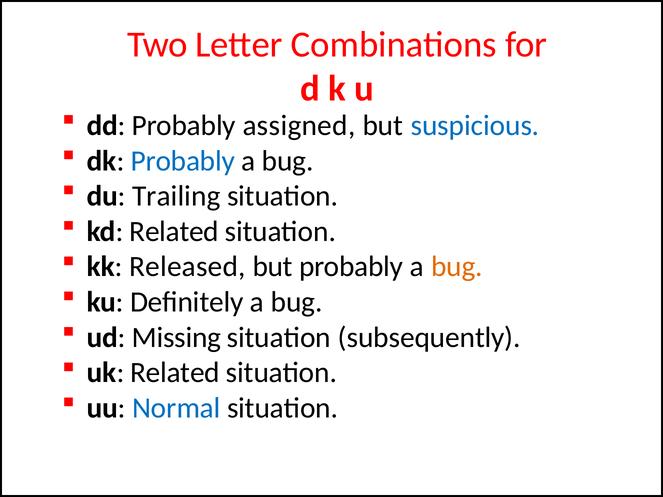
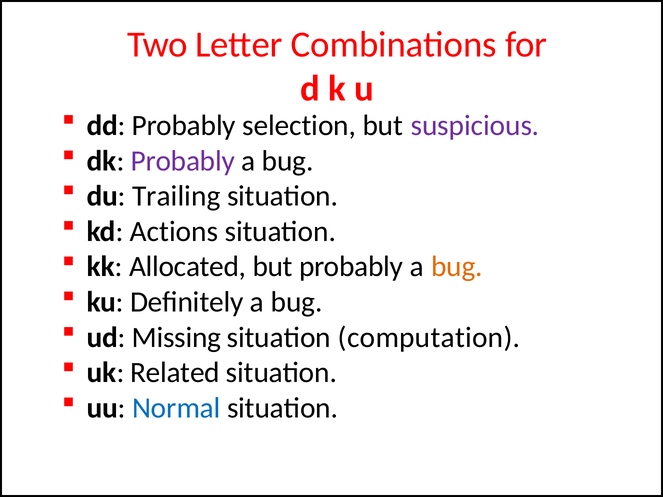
assigned: assigned -> selection
suspicious colour: blue -> purple
Probably at (183, 161) colour: blue -> purple
kd Related: Related -> Actions
Released: Released -> Allocated
subsequently: subsequently -> computation
